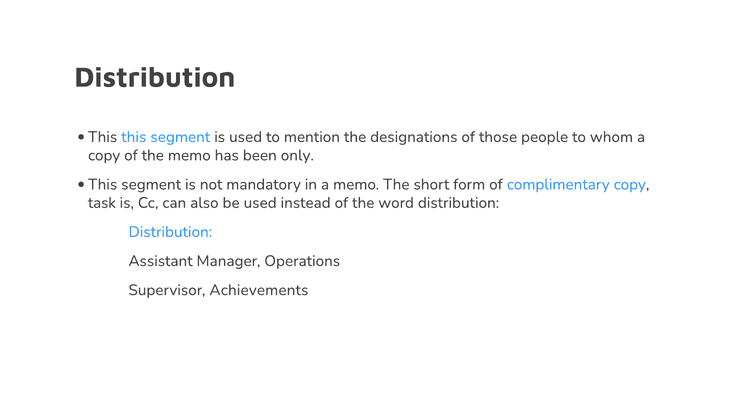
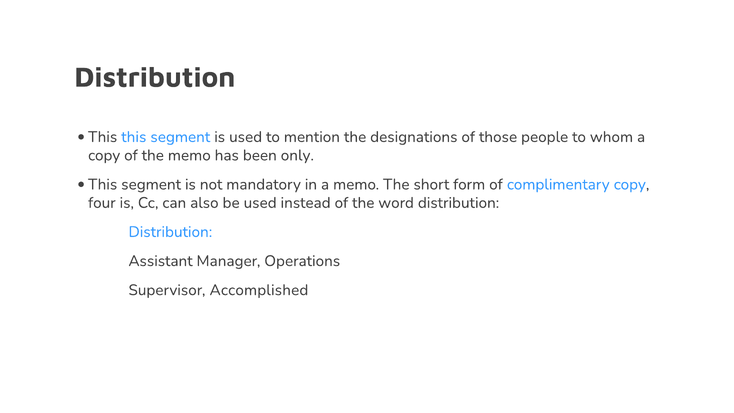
task: task -> four
Achievements: Achievements -> Accomplished
